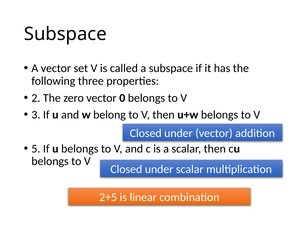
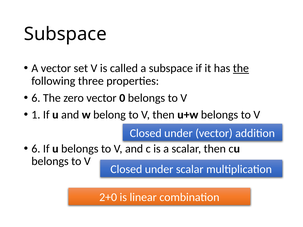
the at (241, 68) underline: none -> present
2 at (36, 98): 2 -> 6
3: 3 -> 1
5 at (36, 149): 5 -> 6
2+5: 2+5 -> 2+0
